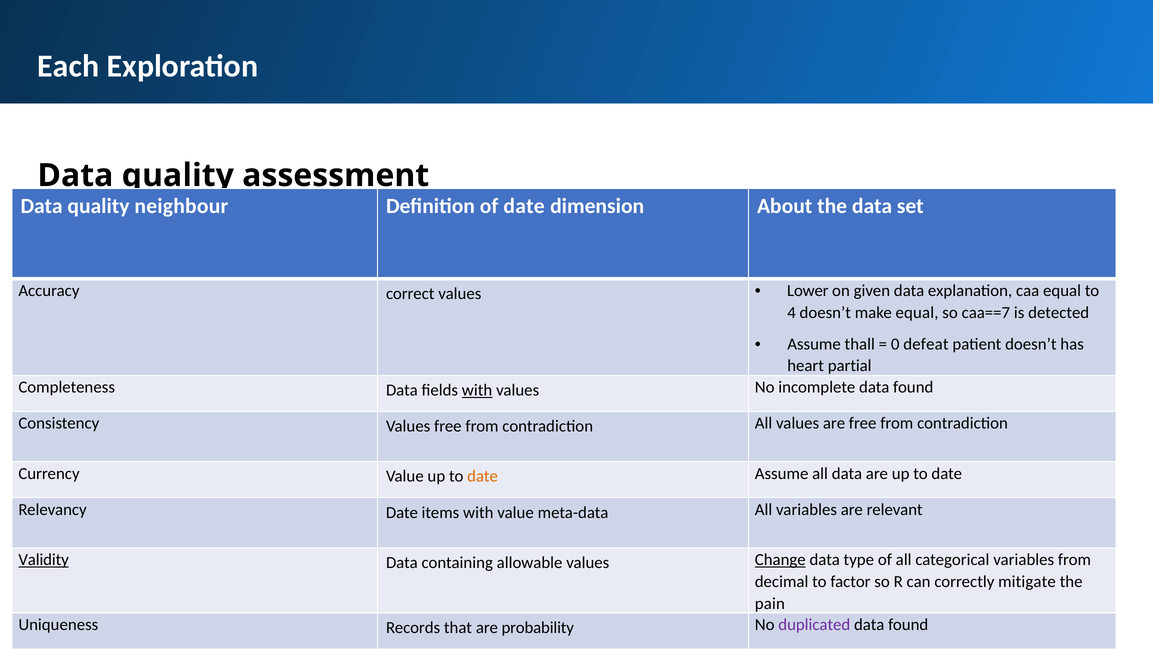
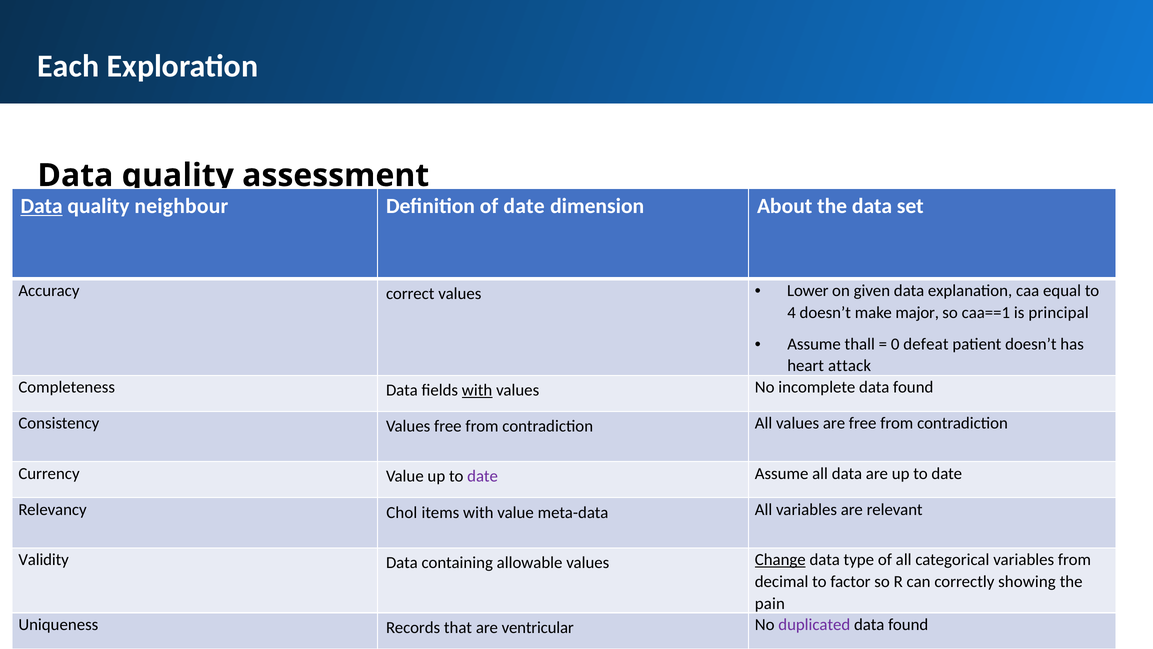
Data at (42, 206) underline: none -> present
make equal: equal -> major
caa==7: caa==7 -> caa==1
detected: detected -> principal
partial: partial -> attack
date at (483, 476) colour: orange -> purple
Relevancy Date: Date -> Chol
Validity underline: present -> none
mitigate: mitigate -> showing
probability: probability -> ventricular
